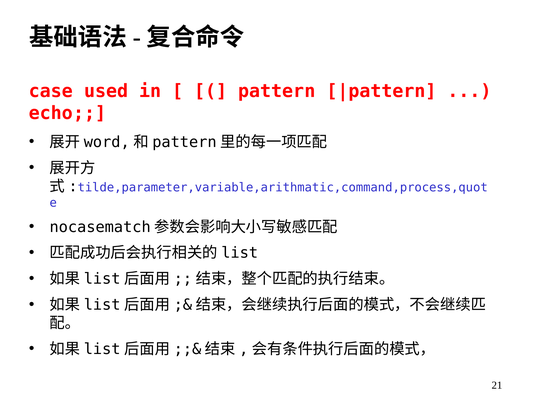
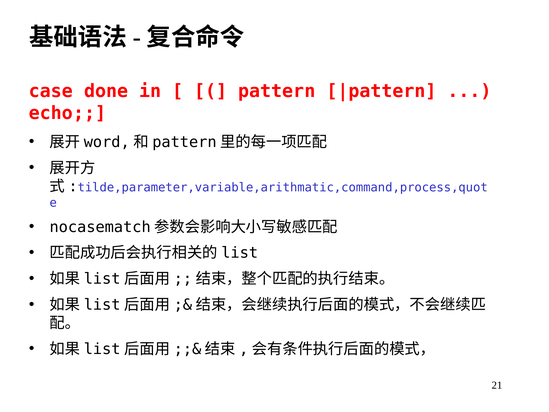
used: used -> done
